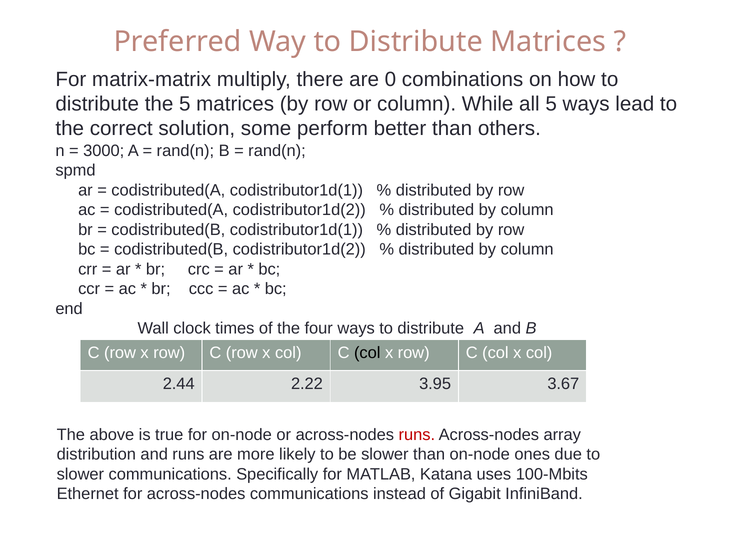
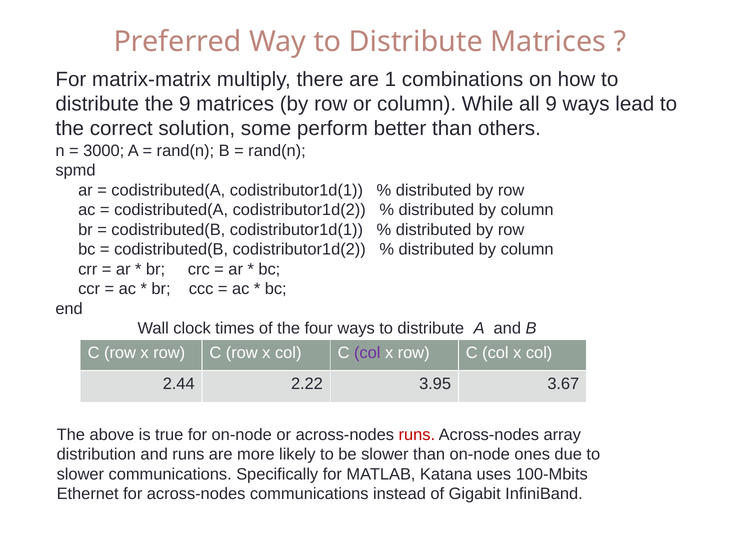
0: 0 -> 1
the 5: 5 -> 9
all 5: 5 -> 9
col at (367, 353) colour: black -> purple
